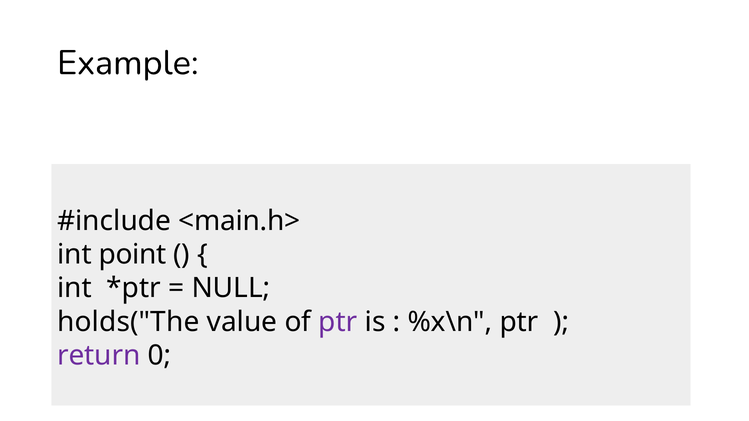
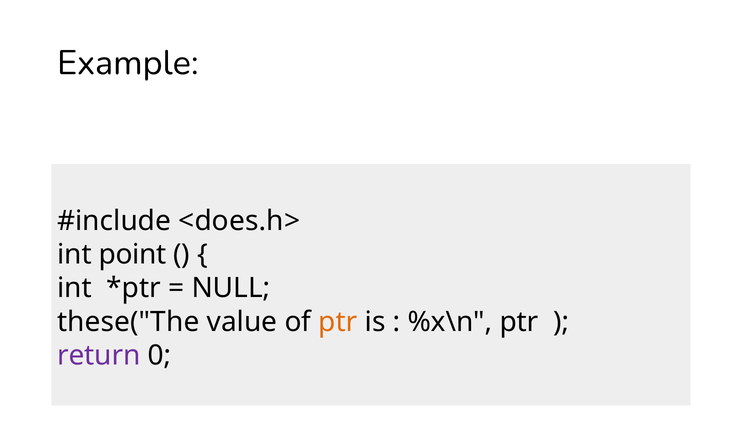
<main.h>: <main.h> -> <does.h>
holds("The: holds("The -> these("The
ptr at (338, 322) colour: purple -> orange
